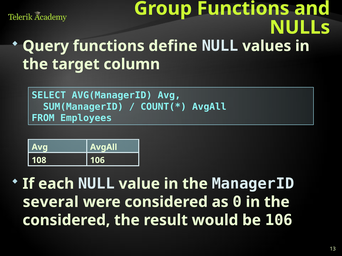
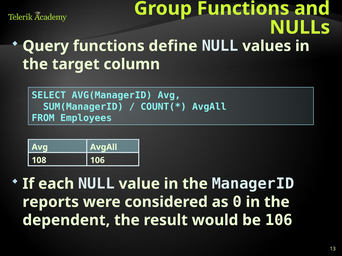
several: several -> reports
considered at (66, 221): considered -> dependent
